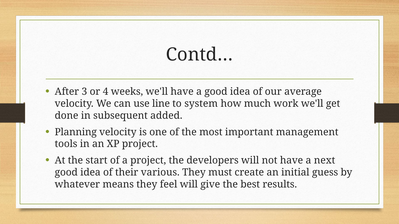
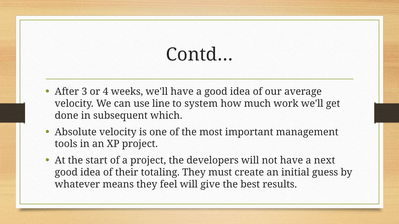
added: added -> which
Planning: Planning -> Absolute
various: various -> totaling
